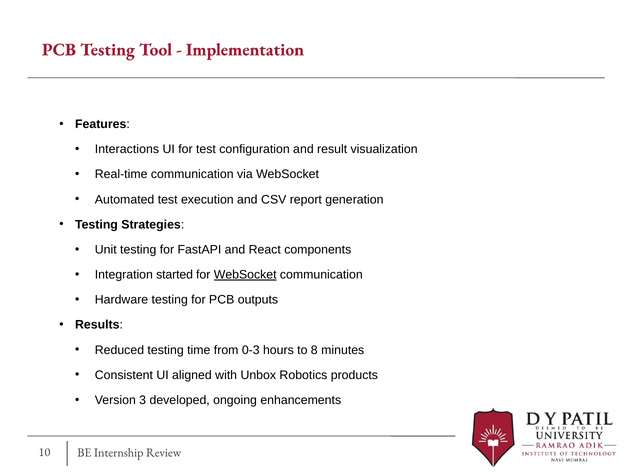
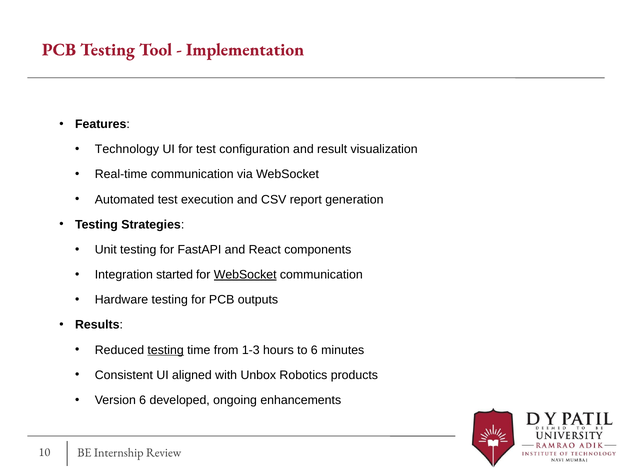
Interactions: Interactions -> Technology
testing at (166, 350) underline: none -> present
0-3: 0-3 -> 1-3
to 8: 8 -> 6
Version 3: 3 -> 6
